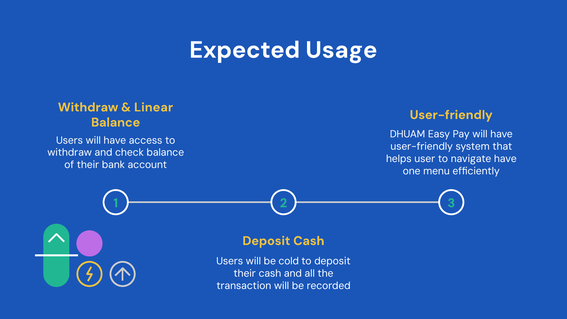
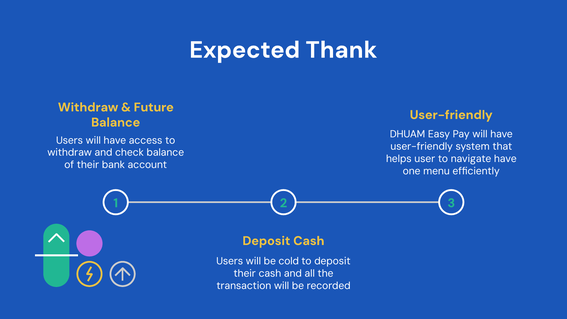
Usage: Usage -> Thank
Linear: Linear -> Future
